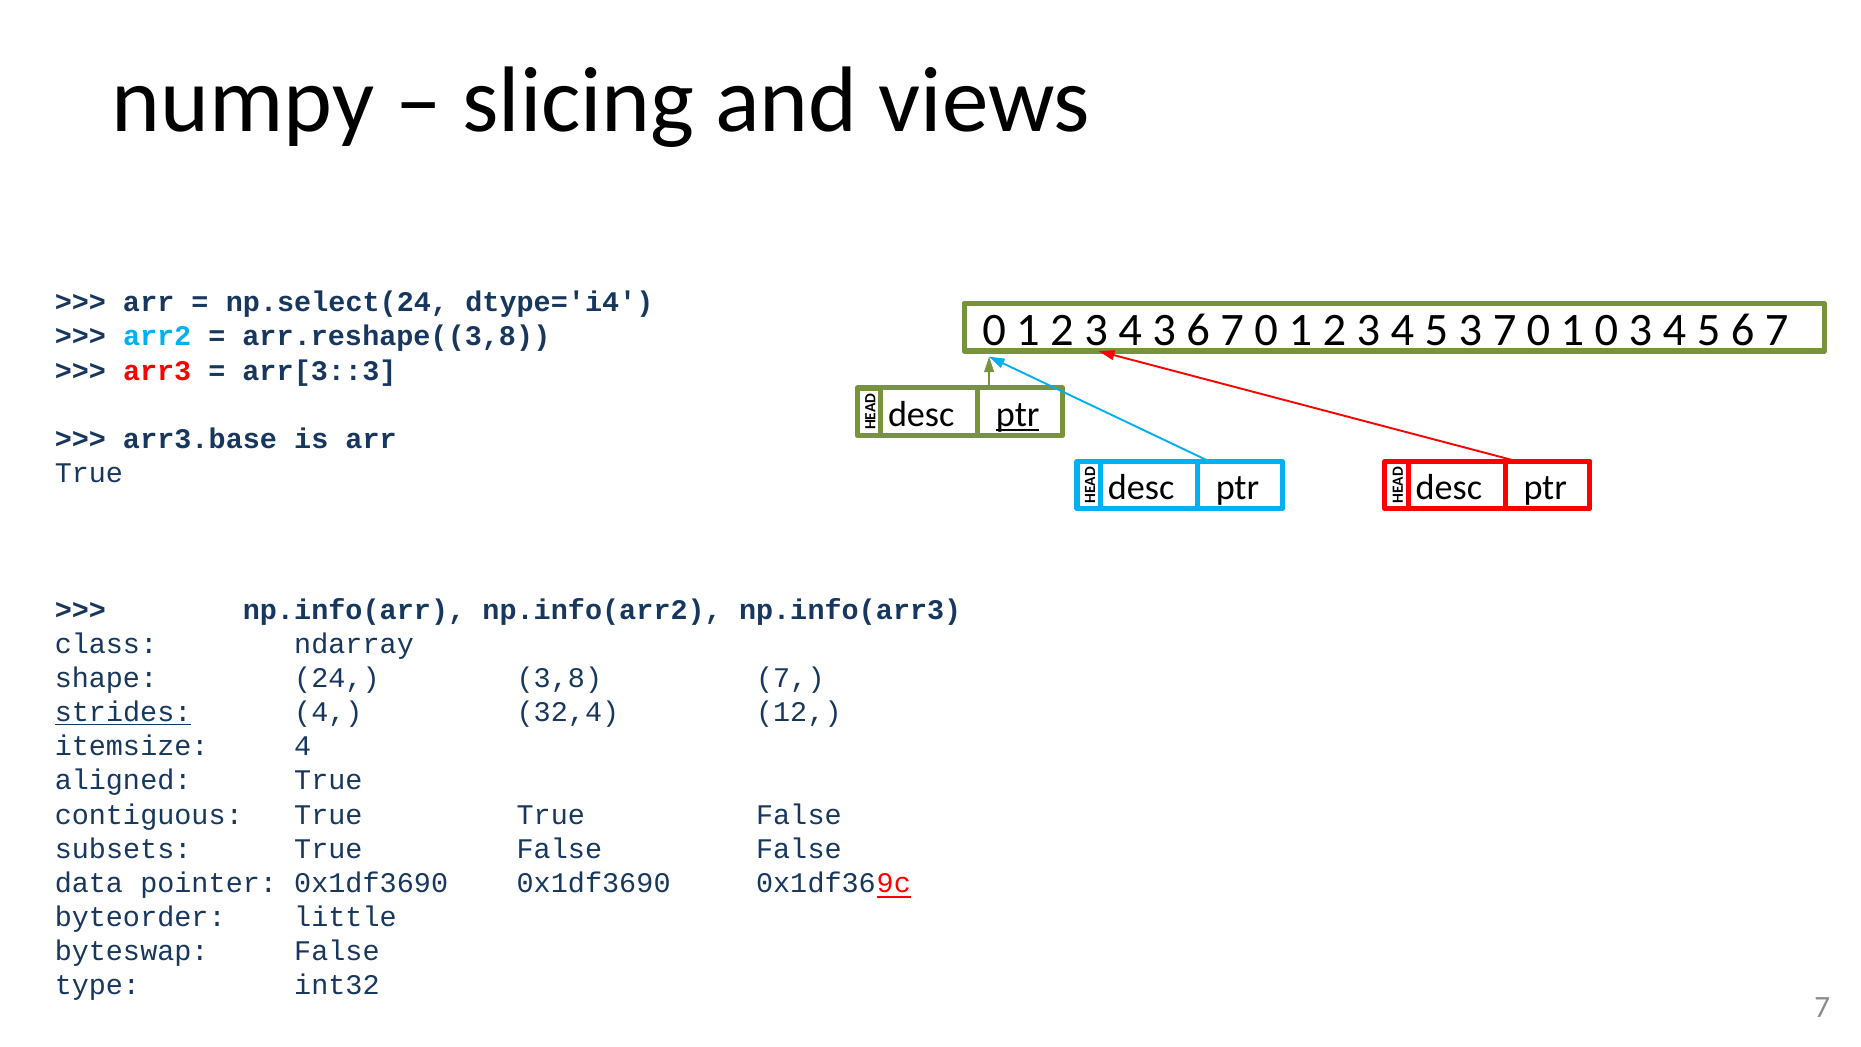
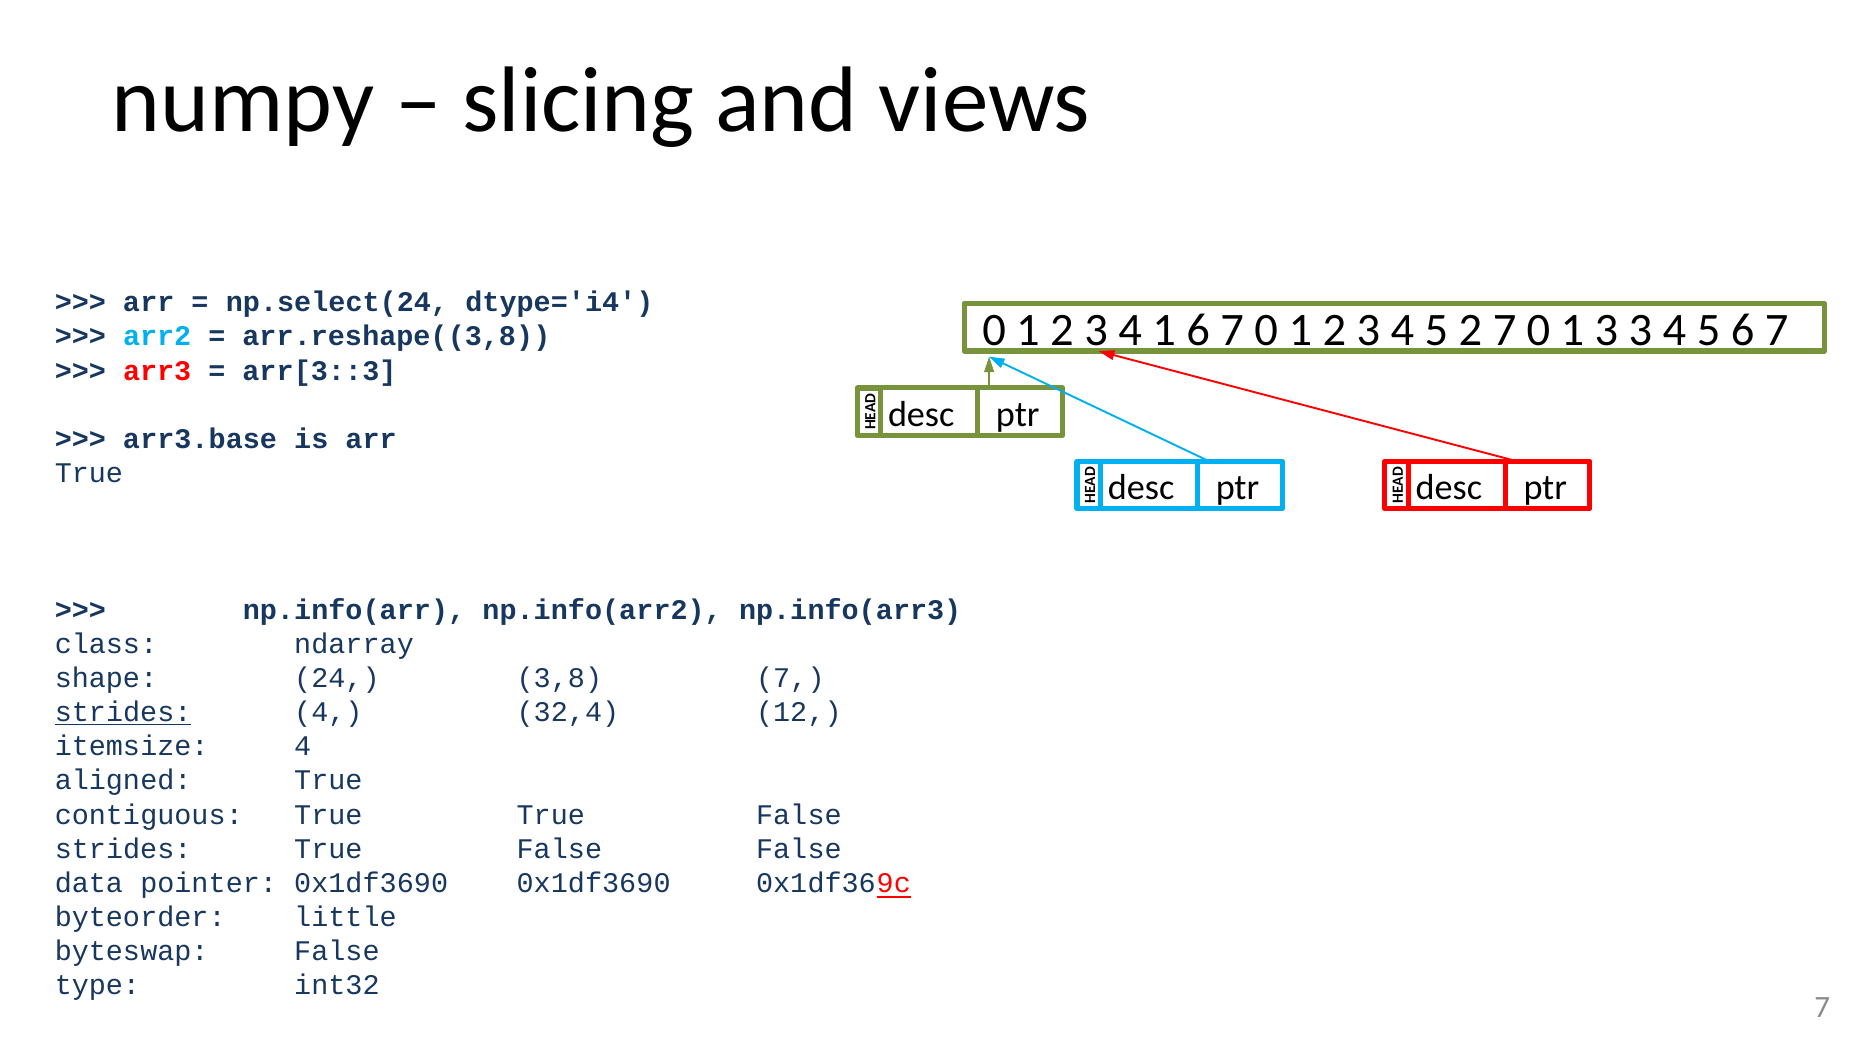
4 3: 3 -> 1
5 3: 3 -> 2
1 0: 0 -> 3
ptr at (1018, 414) underline: present -> none
subsets at (123, 849): subsets -> strides
